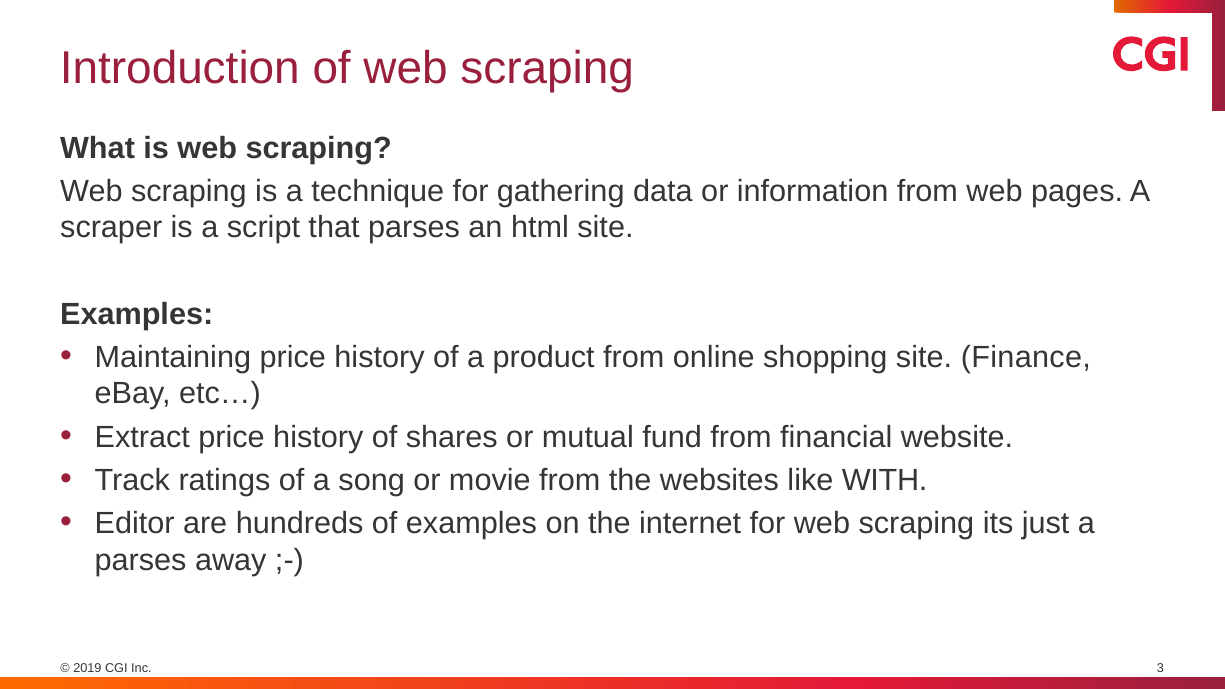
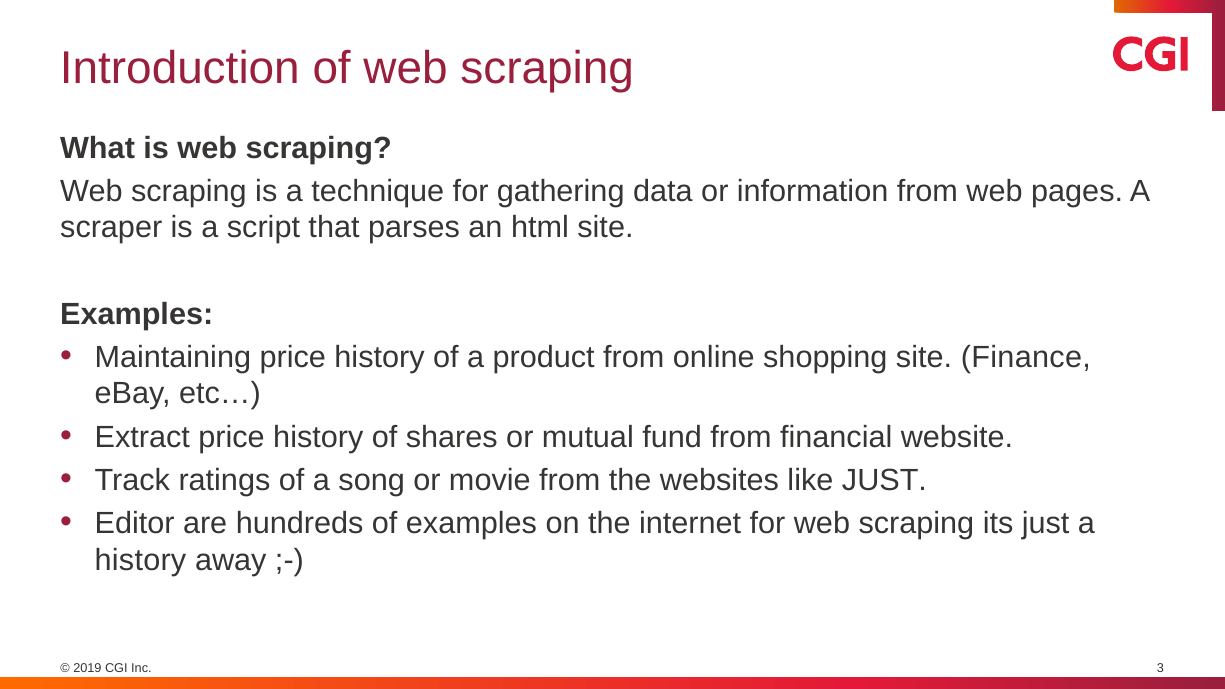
like WITH: WITH -> JUST
parses at (141, 560): parses -> history
